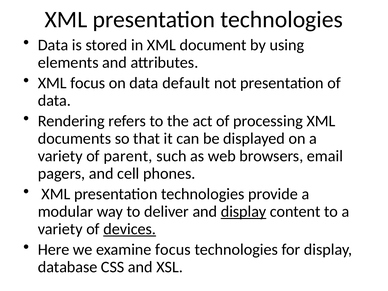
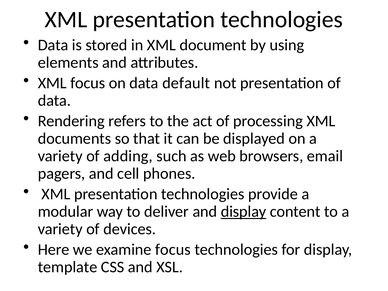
parent: parent -> adding
devices underline: present -> none
database: database -> template
